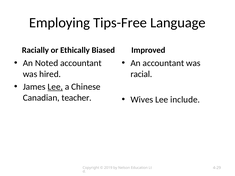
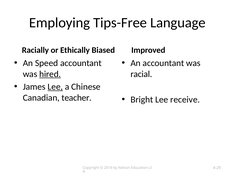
Noted: Noted -> Speed
hired underline: none -> present
Wives: Wives -> Bright
include: include -> receive
